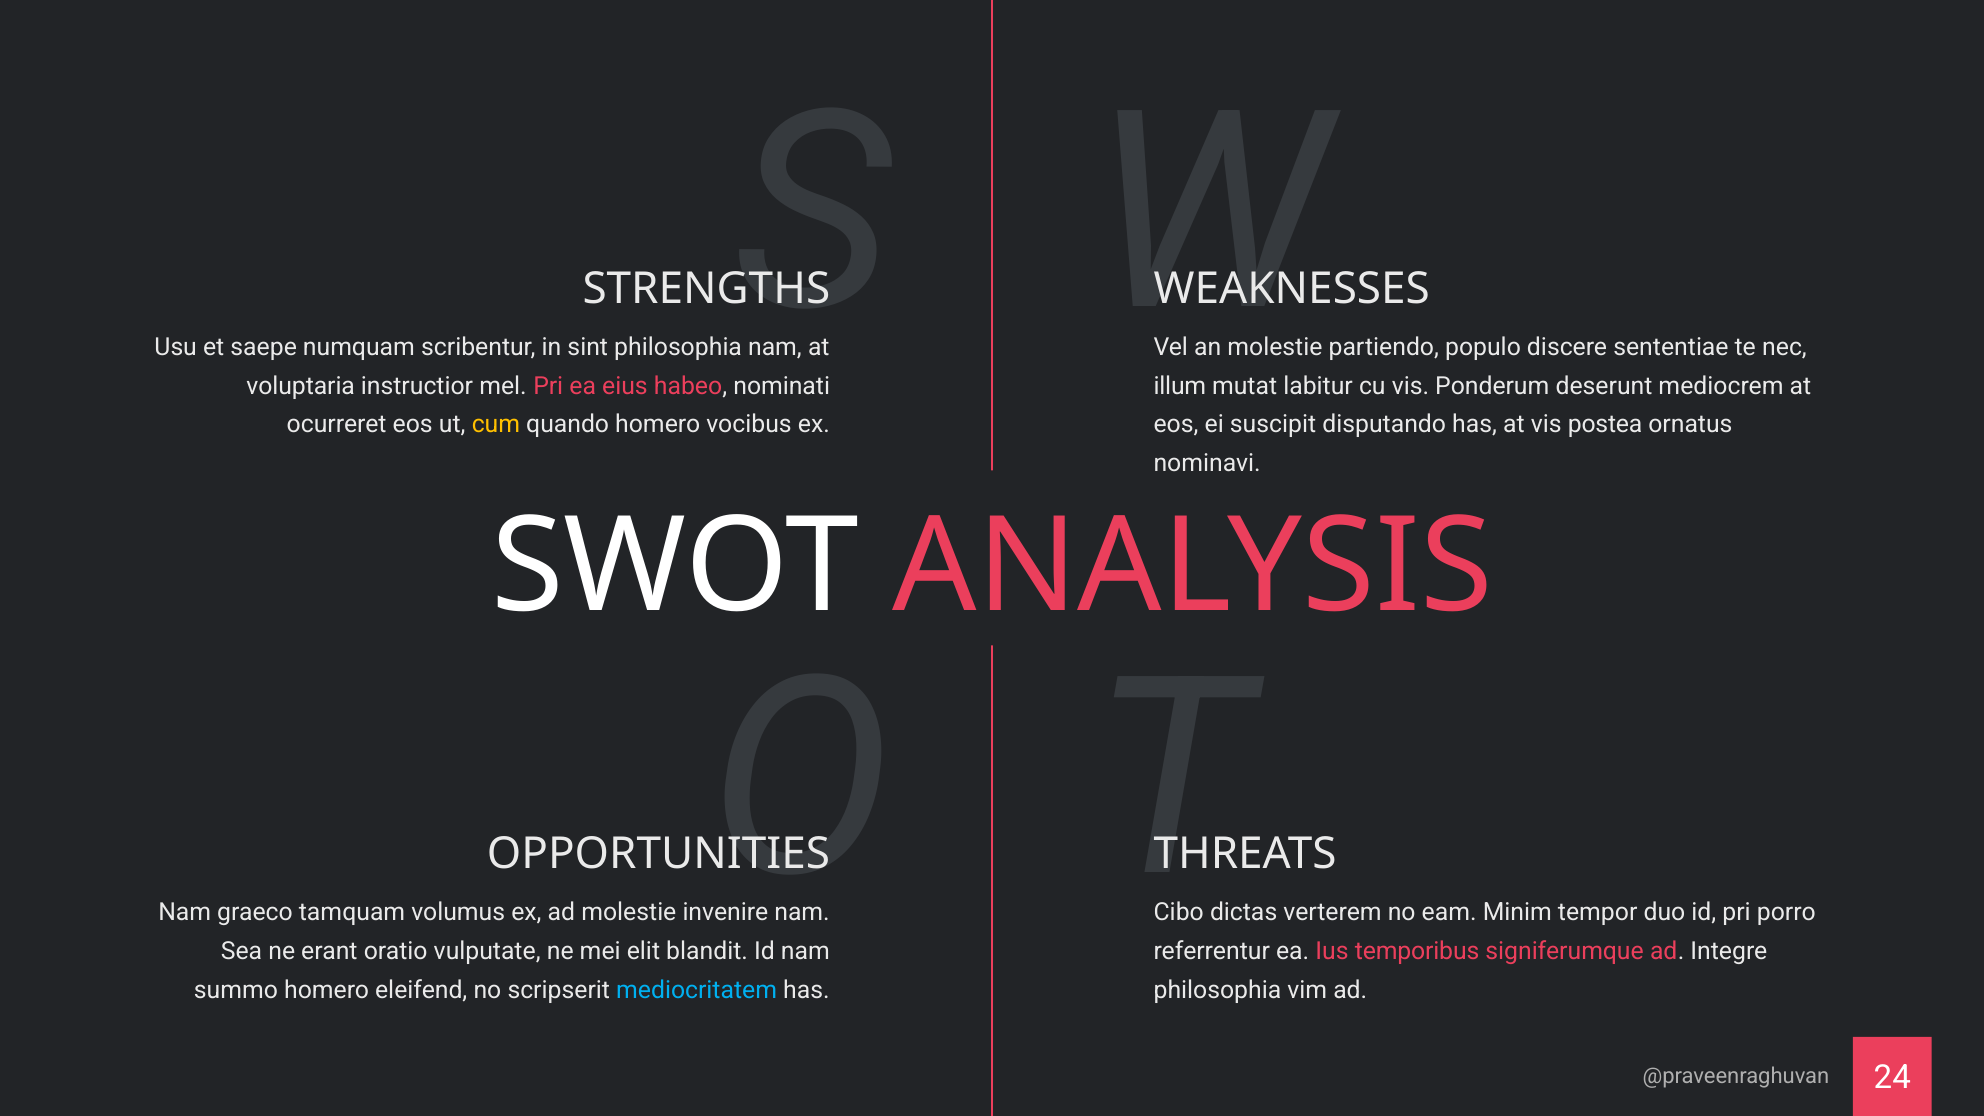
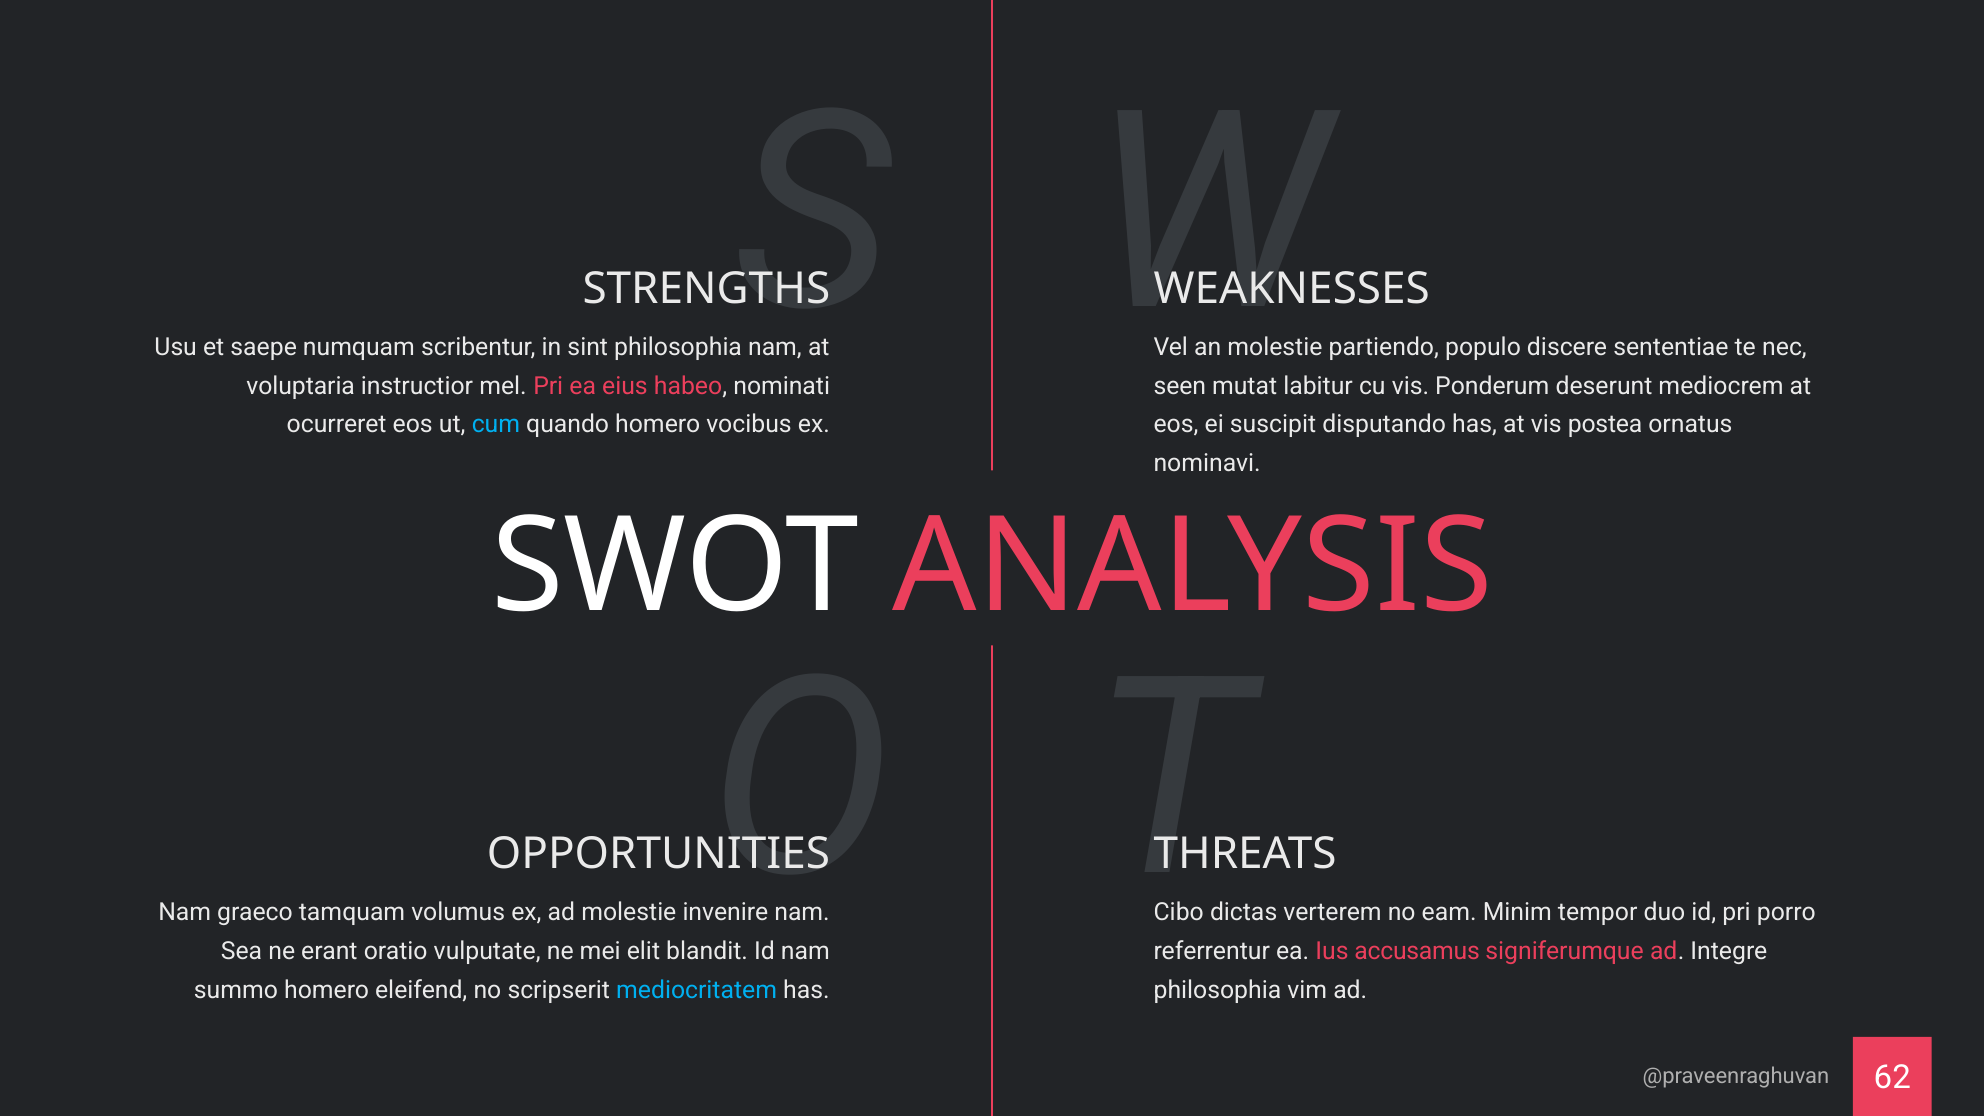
illum: illum -> seen
cum colour: yellow -> light blue
temporibus: temporibus -> accusamus
24: 24 -> 62
